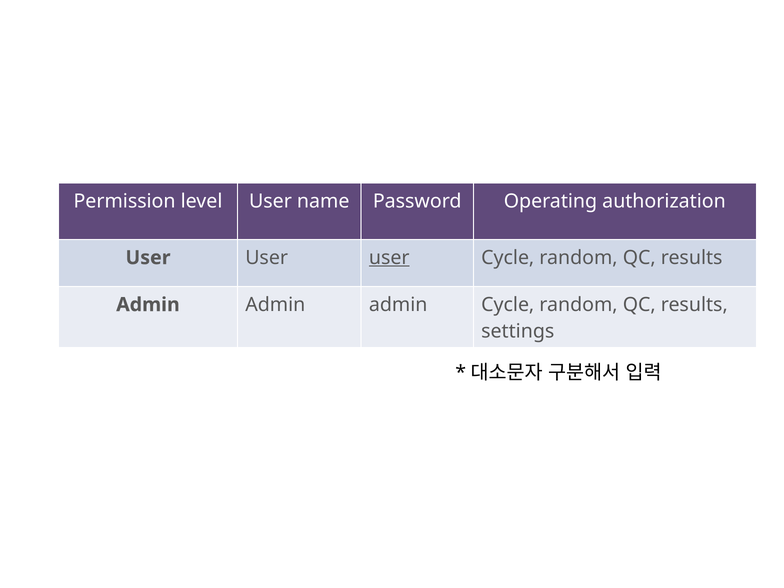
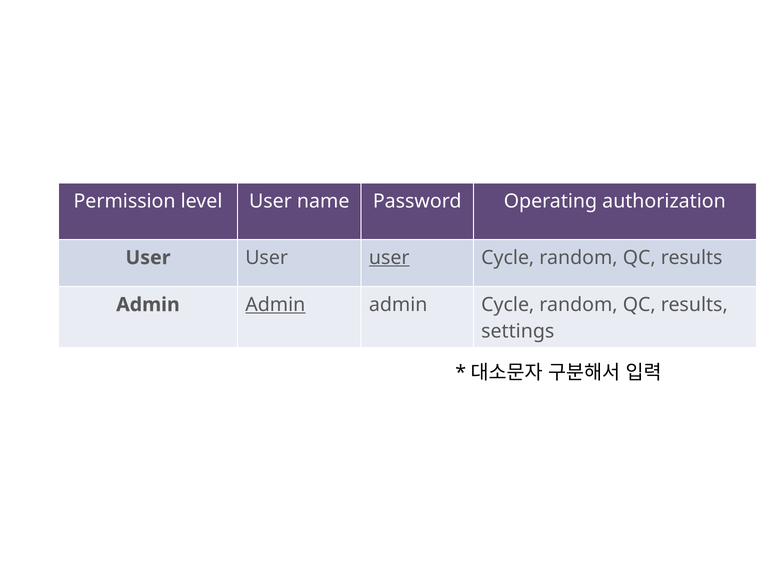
Admin at (275, 305) underline: none -> present
